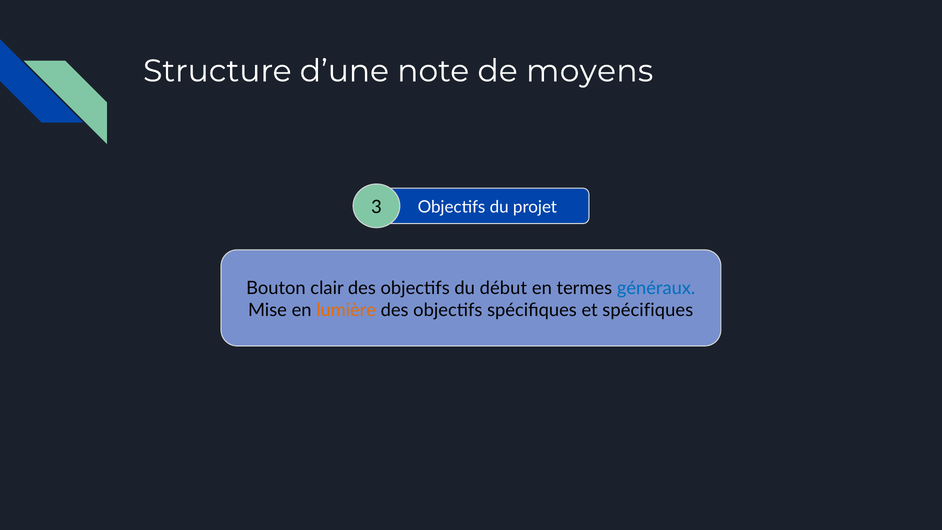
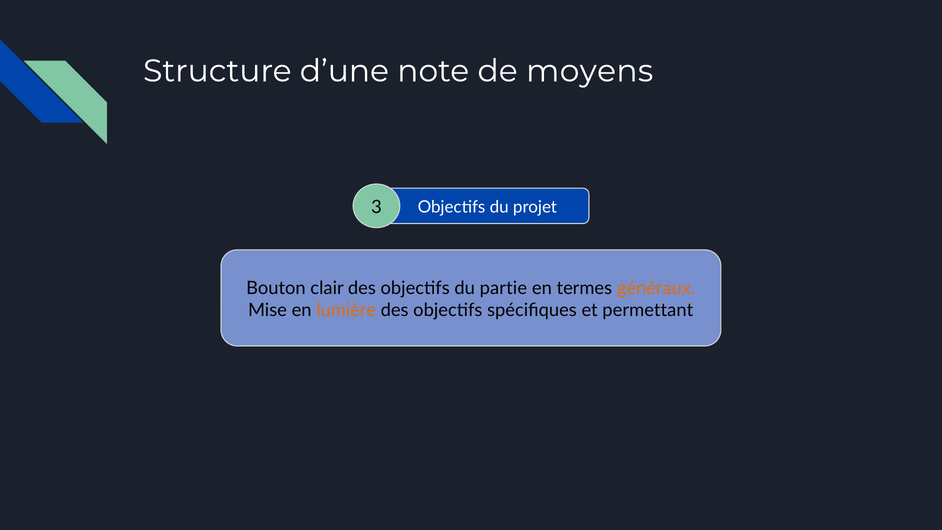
début: début -> partie
généraux colour: blue -> orange
et spécifiques: spécifiques -> permettant
